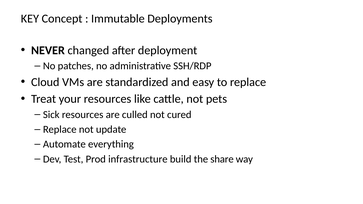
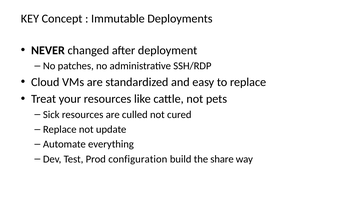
infrastructure: infrastructure -> configuration
